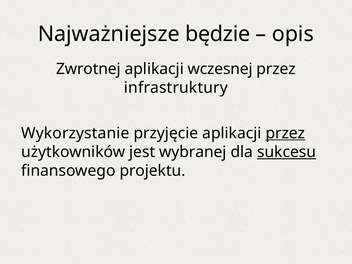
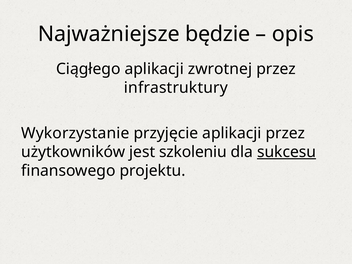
Zwrotnej: Zwrotnej -> Ciągłego
wczesnej: wczesnej -> zwrotnej
przez at (285, 133) underline: present -> none
wybranej: wybranej -> szkoleniu
